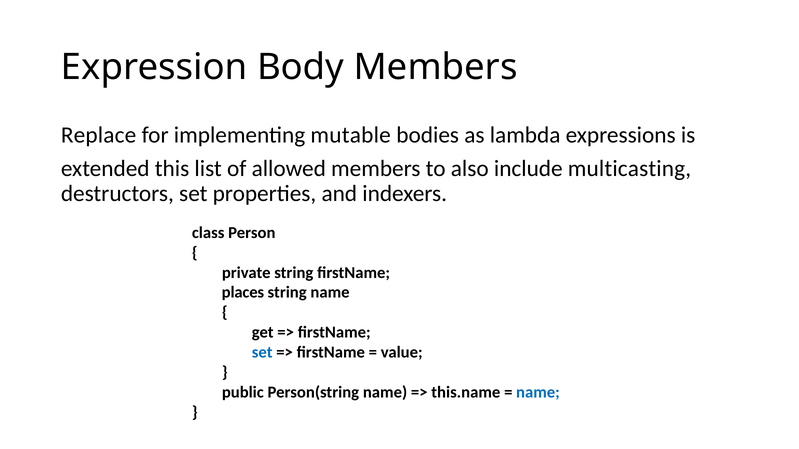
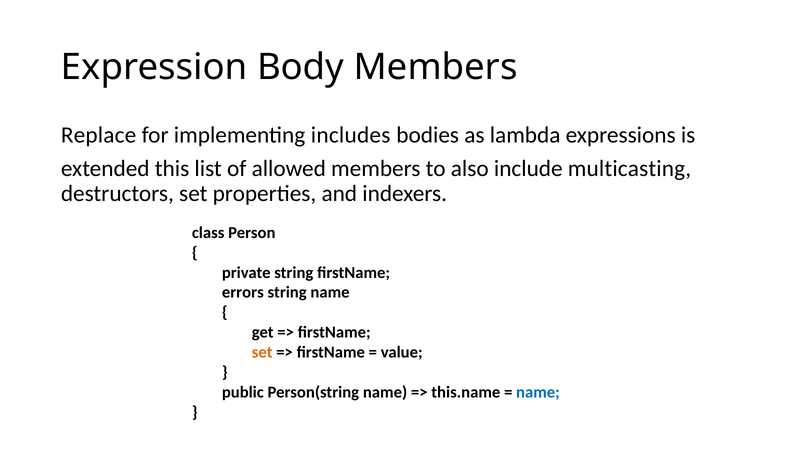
mutable: mutable -> includes
places: places -> errors
set at (262, 353) colour: blue -> orange
